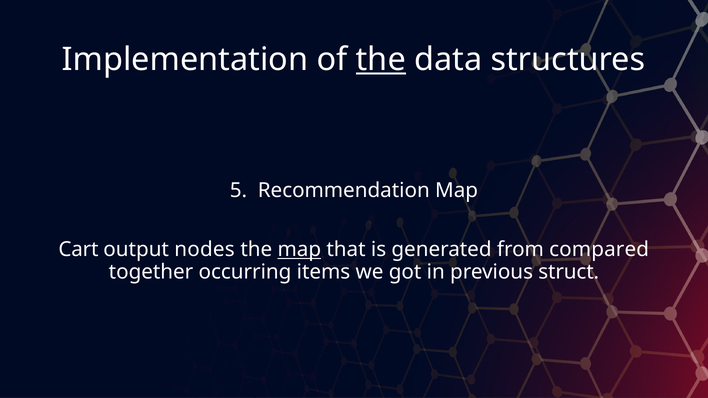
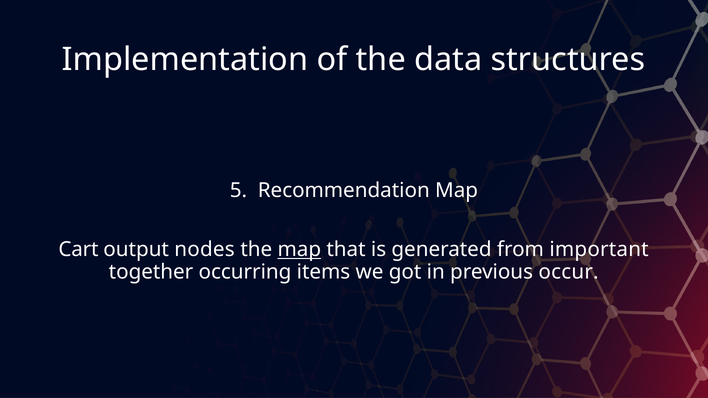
the at (381, 59) underline: present -> none
compared: compared -> important
struct: struct -> occur
